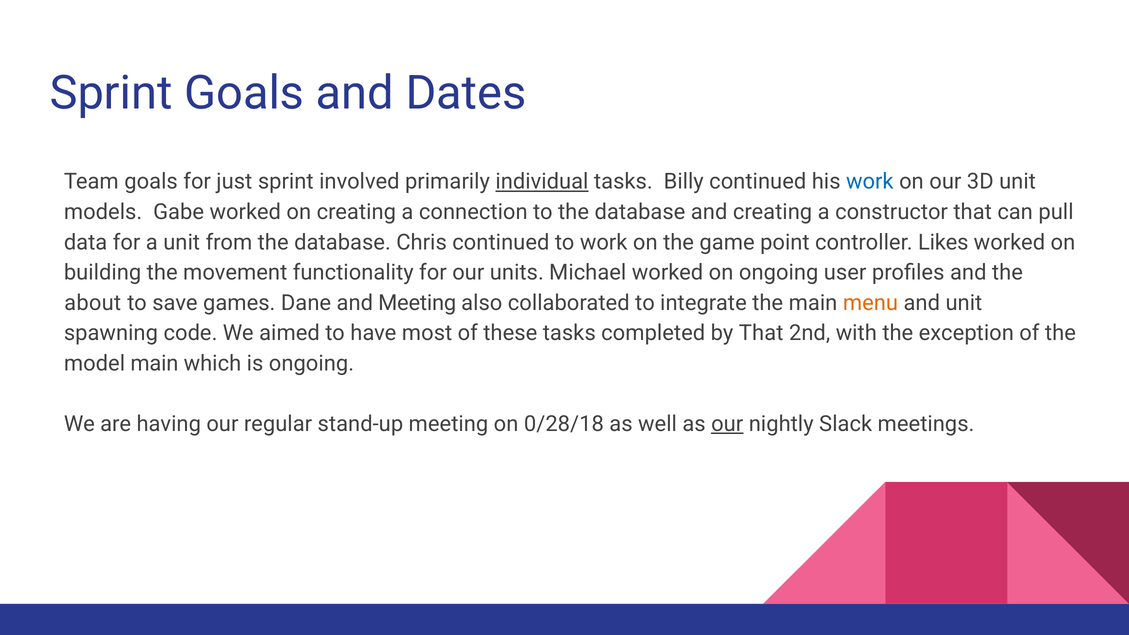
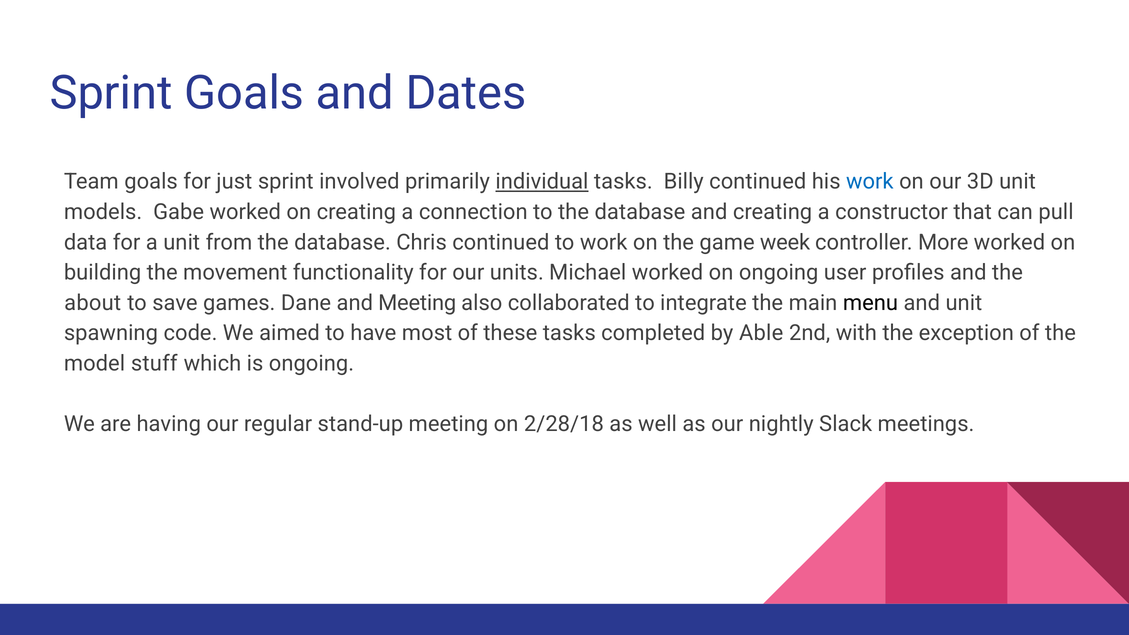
point: point -> week
Likes: Likes -> More
menu colour: orange -> black
by That: That -> Able
model main: main -> stuff
0/28/18: 0/28/18 -> 2/28/18
our at (727, 424) underline: present -> none
